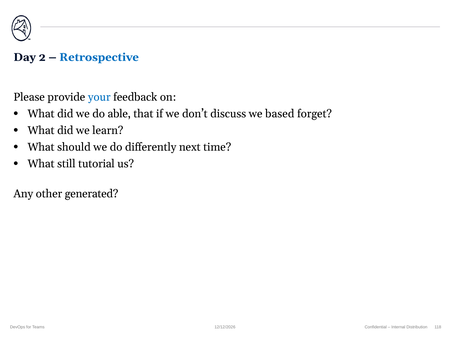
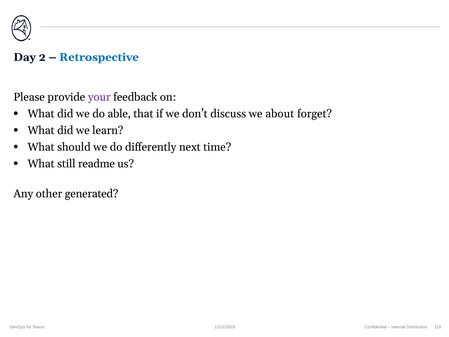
your colour: blue -> purple
based: based -> about
tutorial: tutorial -> readme
